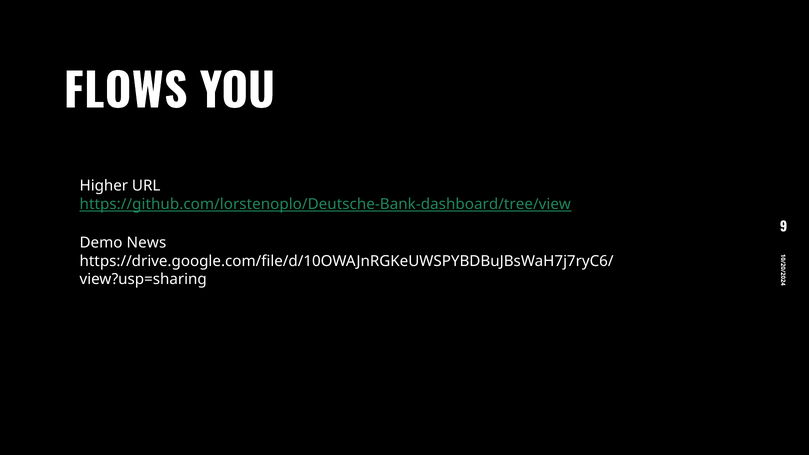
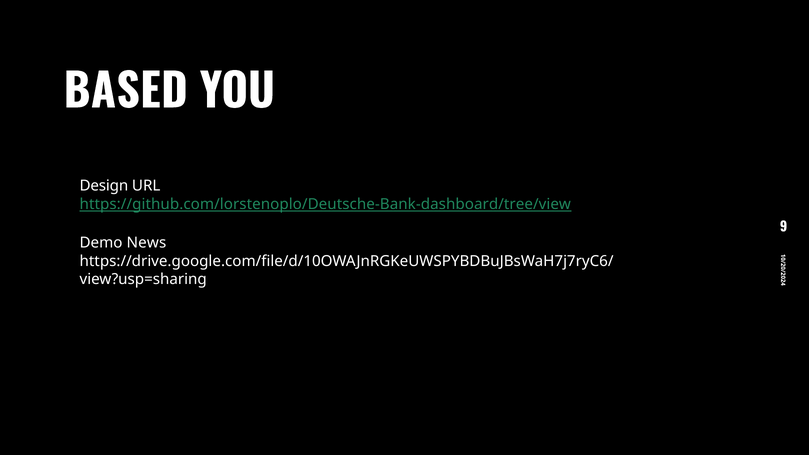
FLOWS: FLOWS -> BASED
Higher: Higher -> Design
